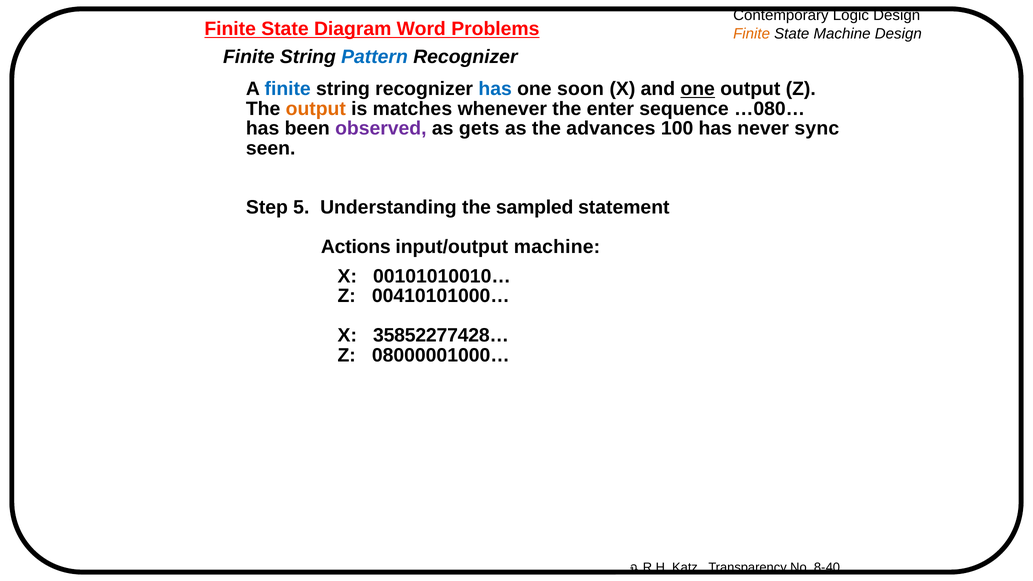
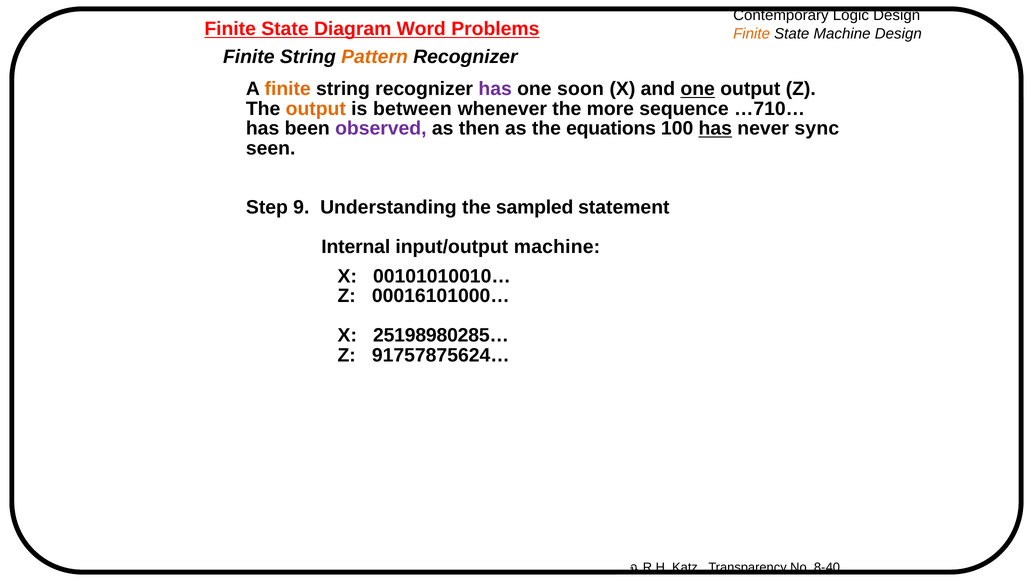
Pattern colour: blue -> orange
finite at (288, 89) colour: blue -> orange
has at (495, 89) colour: blue -> purple
matches: matches -> between
enter: enter -> more
…080…: …080… -> …710…
gets: gets -> then
advances: advances -> equations
has at (715, 129) underline: none -> present
5: 5 -> 9
Actions: Actions -> Internal
00410101000…: 00410101000… -> 00016101000…
35852277428…: 35852277428… -> 25198980285…
08000001000…: 08000001000… -> 91757875624…
